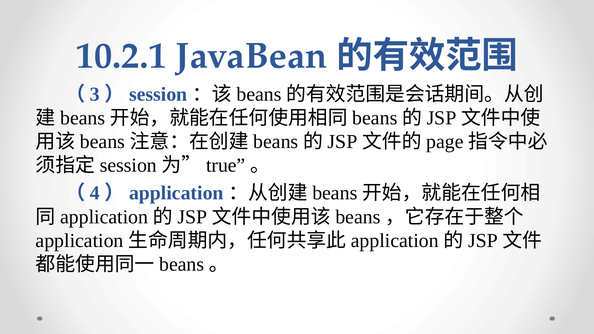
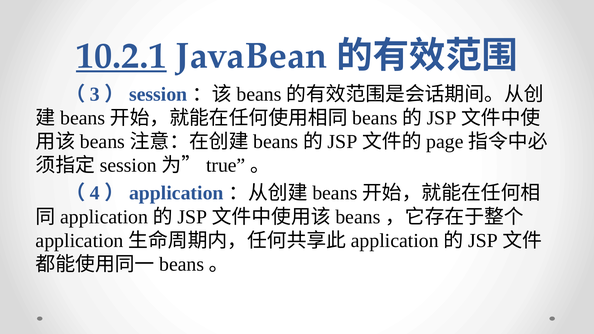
10.2.1 underline: none -> present
